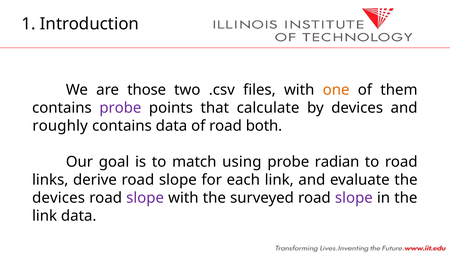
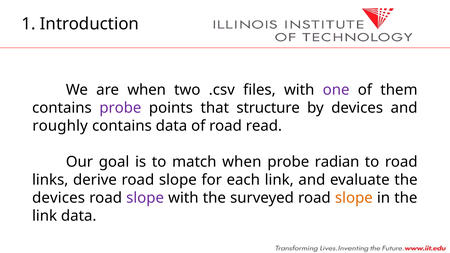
are those: those -> when
one colour: orange -> purple
calculate: calculate -> structure
both: both -> read
match using: using -> when
slope at (354, 198) colour: purple -> orange
